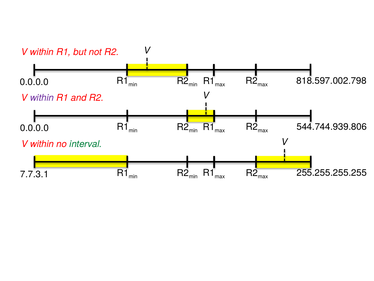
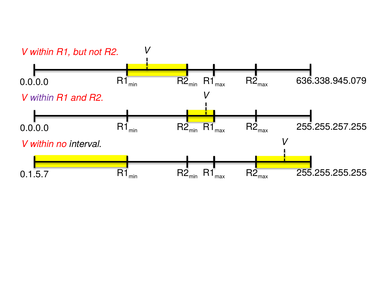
818.597.002.798: 818.597.002.798 -> 636.338.945.079
544.744.939.806: 544.744.939.806 -> 255.255.257.255
interval colour: green -> black
7.7.3.1: 7.7.3.1 -> 0.1.5.7
